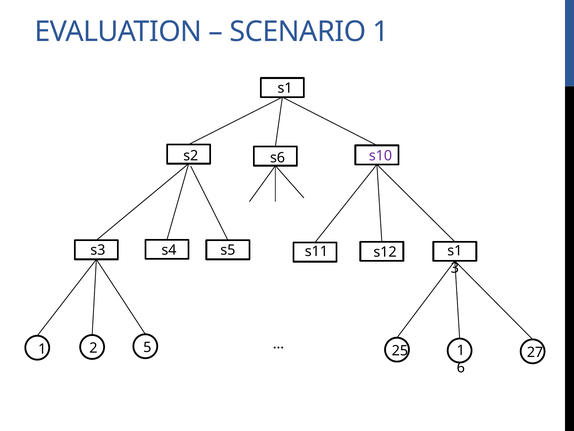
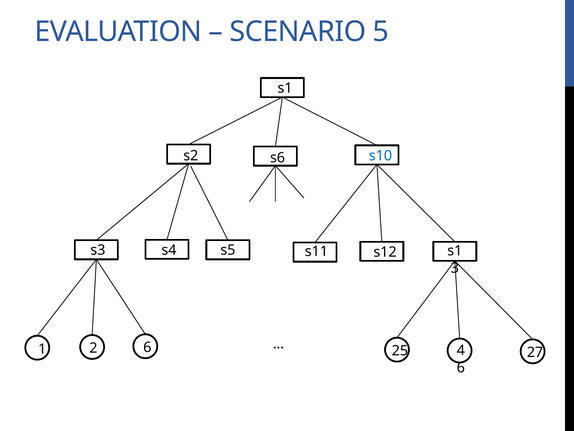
SCENARIO 1: 1 -> 5
s10 colour: purple -> blue
2 5: 5 -> 6
25 1: 1 -> 4
